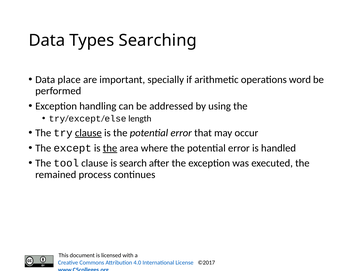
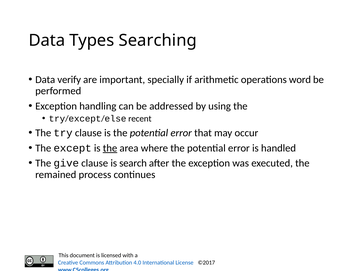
place: place -> verify
length: length -> recent
clause at (88, 133) underline: present -> none
tool: tool -> give
